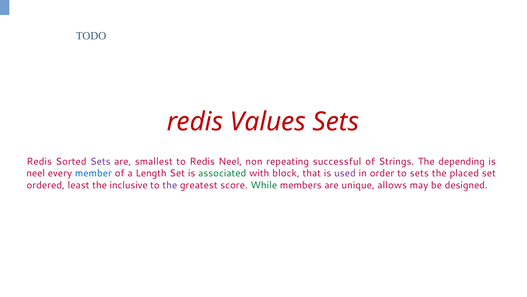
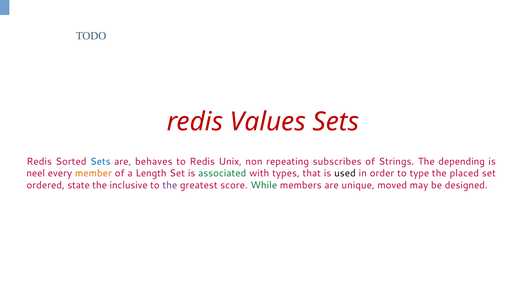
Sets at (100, 161) colour: purple -> blue
smallest: smallest -> behaves
Redis Neel: Neel -> Unix
successful: successful -> subscribes
member colour: blue -> orange
block: block -> types
used colour: purple -> black
to sets: sets -> type
least: least -> state
allows: allows -> moved
